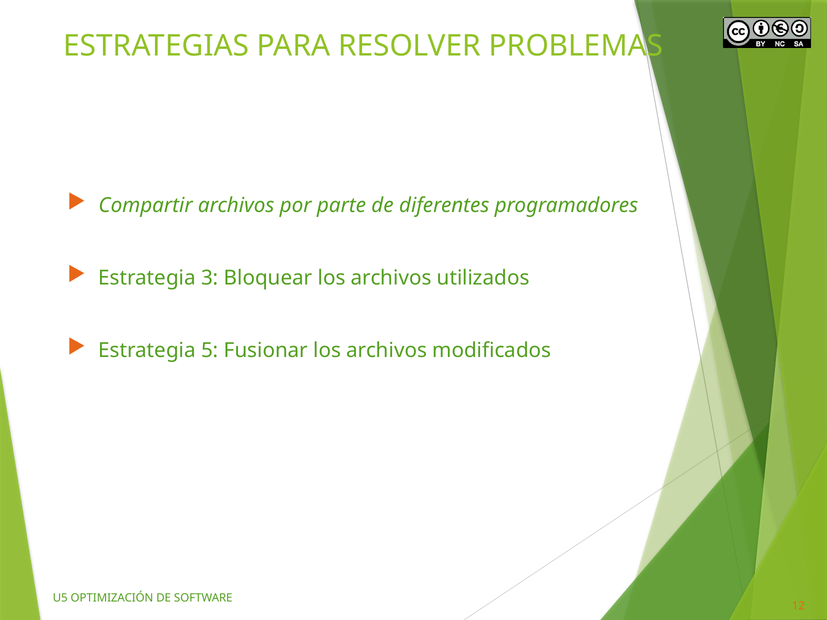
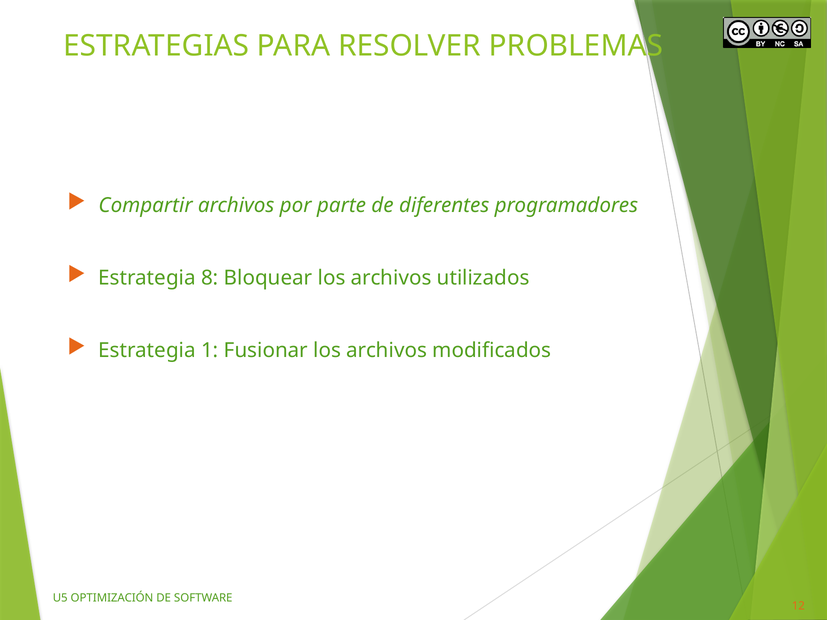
3: 3 -> 8
5: 5 -> 1
